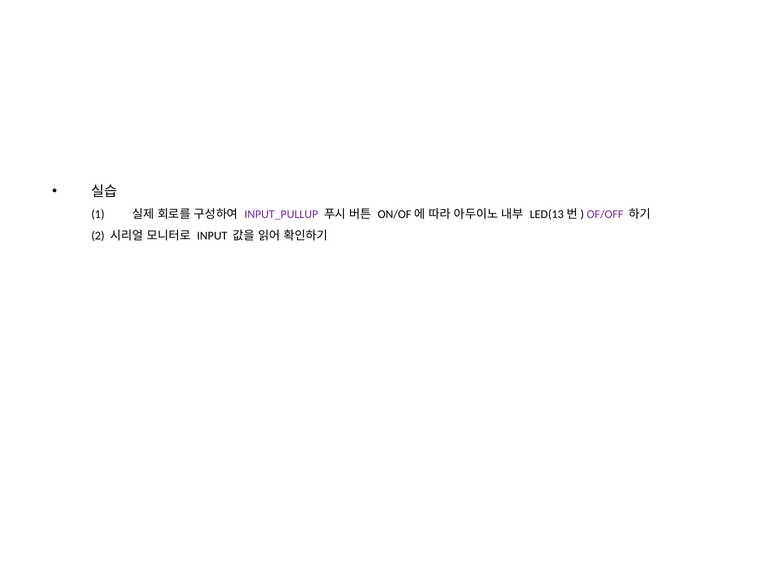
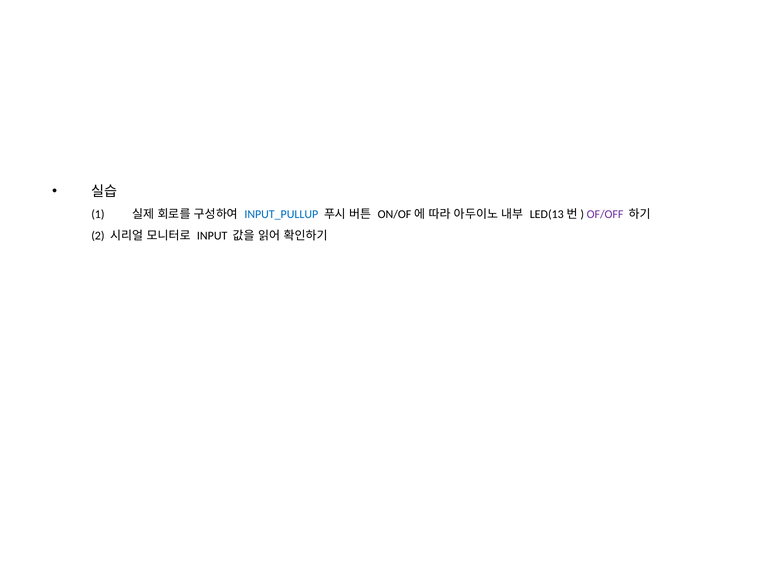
INPUT_PULLUP colour: purple -> blue
